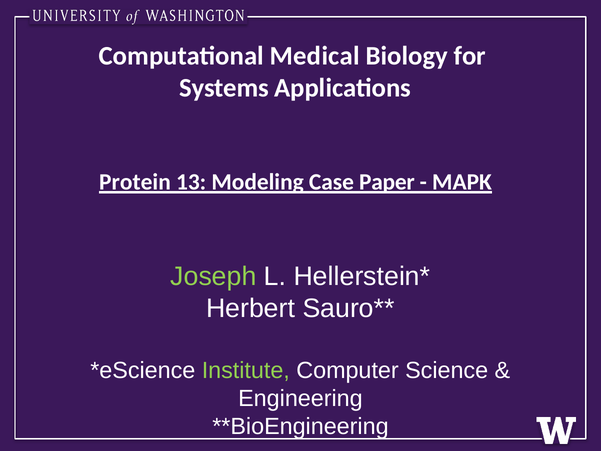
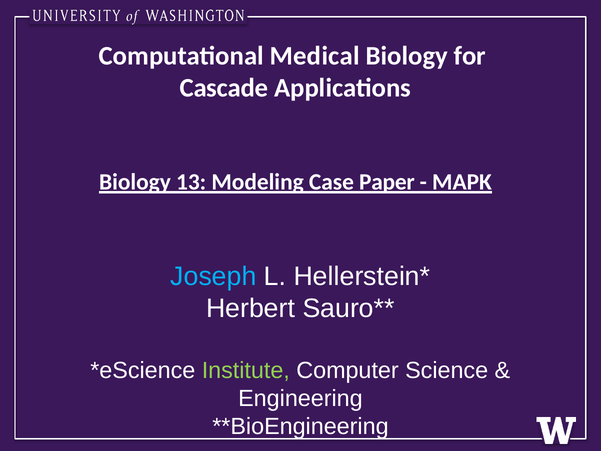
Systems: Systems -> Cascade
Protein at (135, 182): Protein -> Biology
Joseph colour: light green -> light blue
